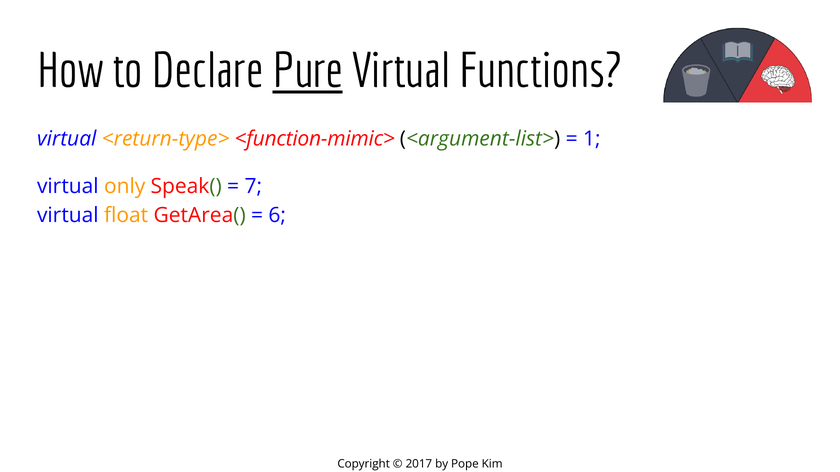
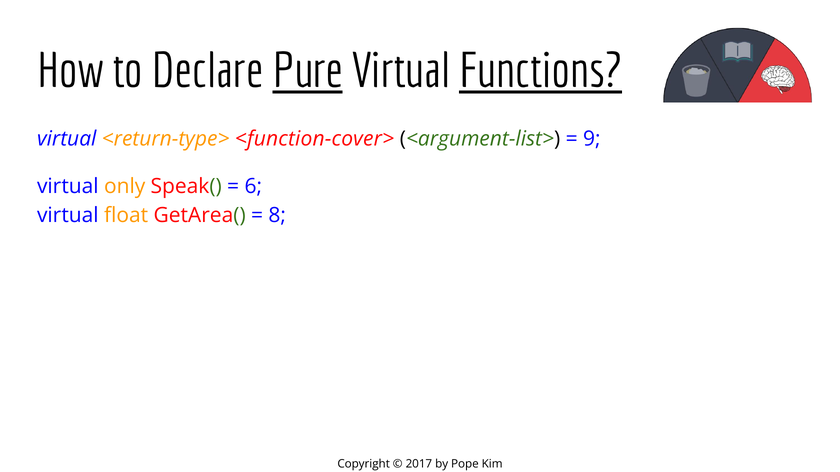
Functions underline: none -> present
<function-mimic>: <function-mimic> -> <function-cover>
1: 1 -> 9
7: 7 -> 6
6: 6 -> 8
